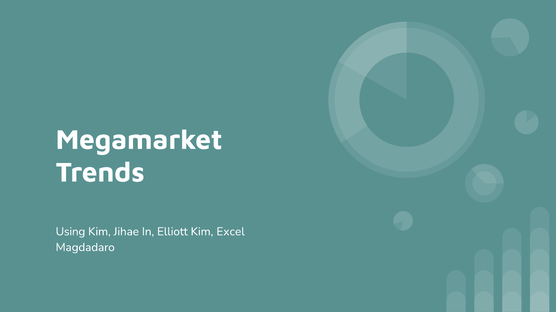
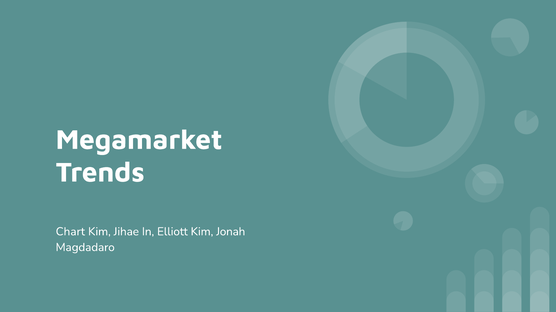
Using: Using -> Chart
Excel: Excel -> Jonah
